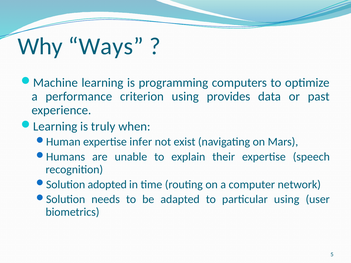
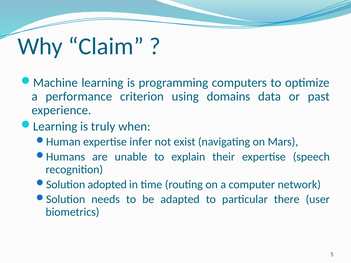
Ways: Ways -> Claim
provides: provides -> domains
particular using: using -> there
